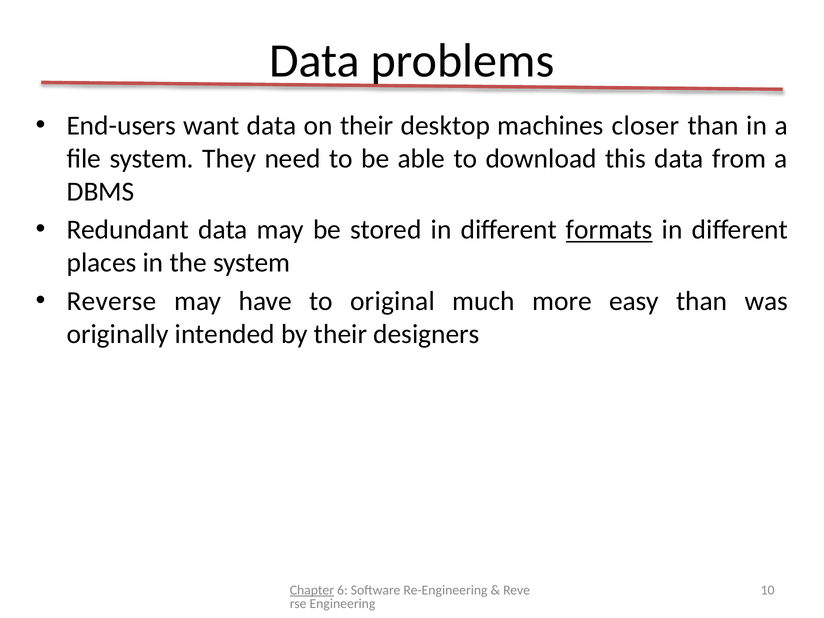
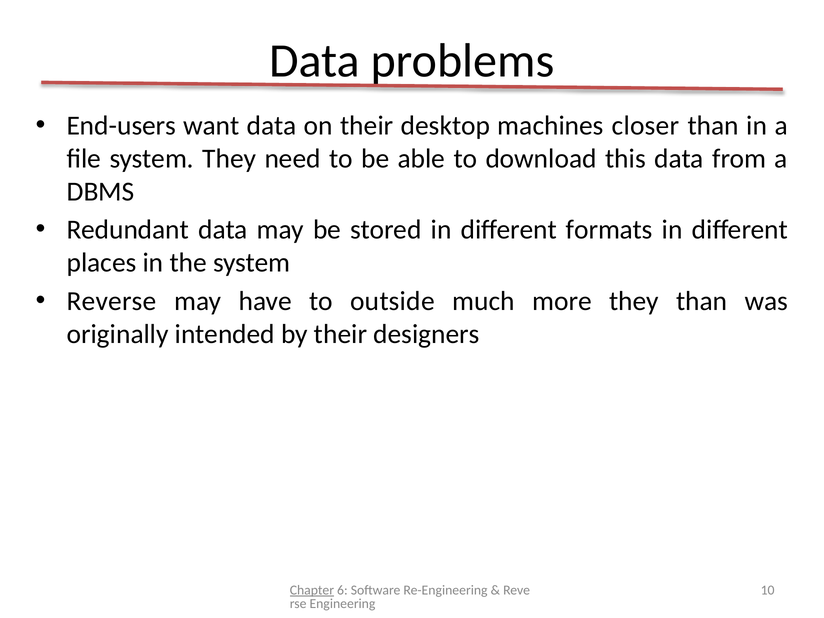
formats underline: present -> none
original: original -> outside
more easy: easy -> they
